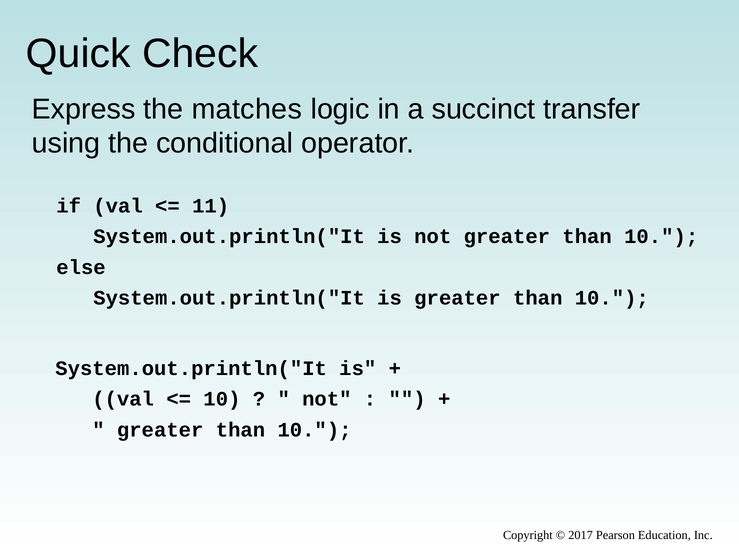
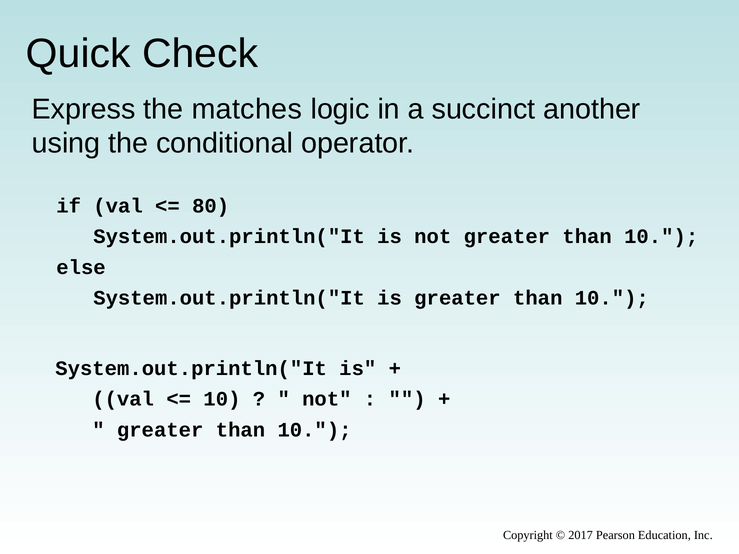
transfer: transfer -> another
11: 11 -> 80
